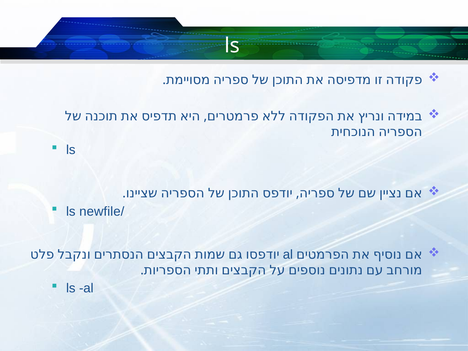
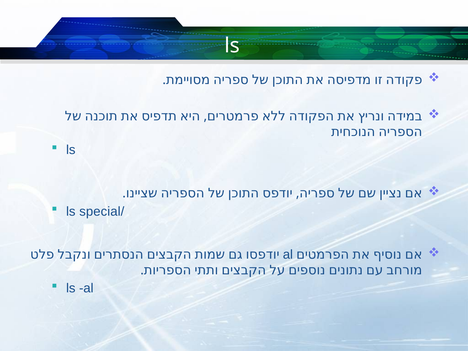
newfile/: newfile/ -> special/
